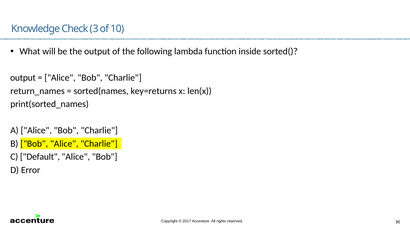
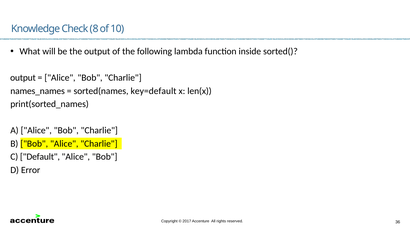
3: 3 -> 8
return_names: return_names -> names_names
key=returns: key=returns -> key=default
